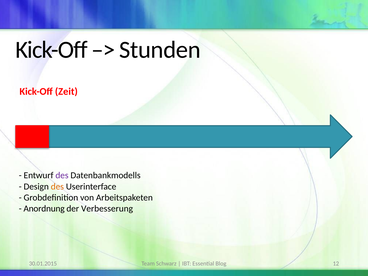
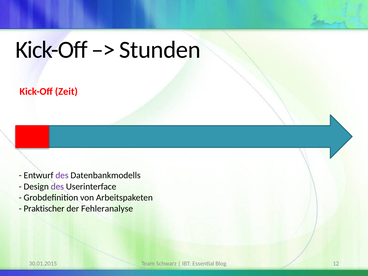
des at (57, 186) colour: orange -> purple
Anordnung: Anordnung -> Praktischer
Verbesserung: Verbesserung -> Fehleranalyse
